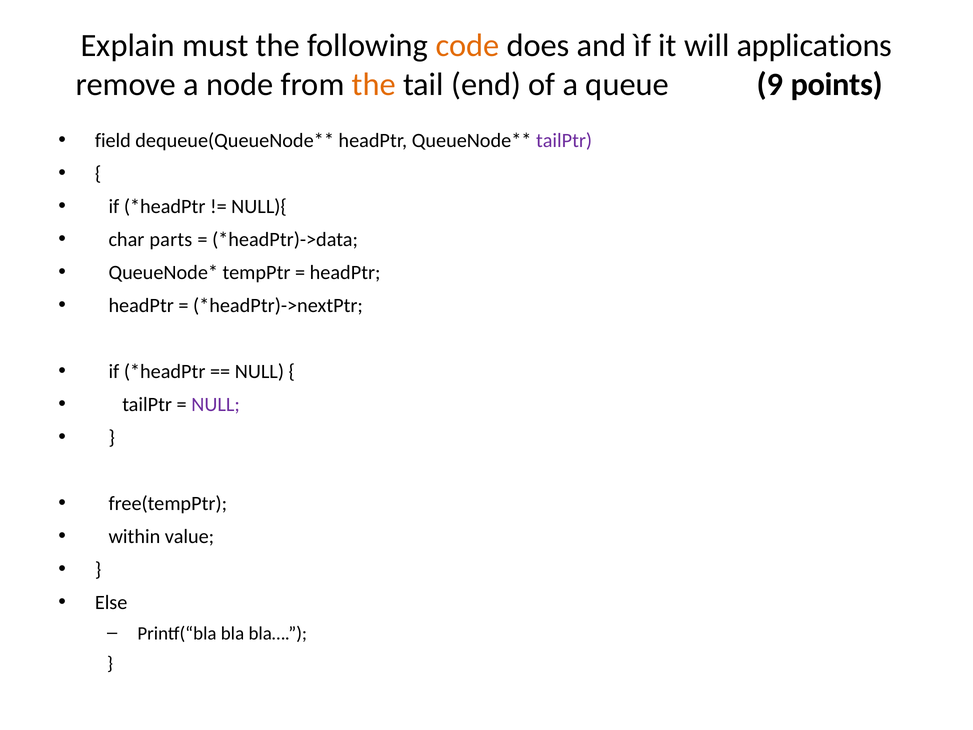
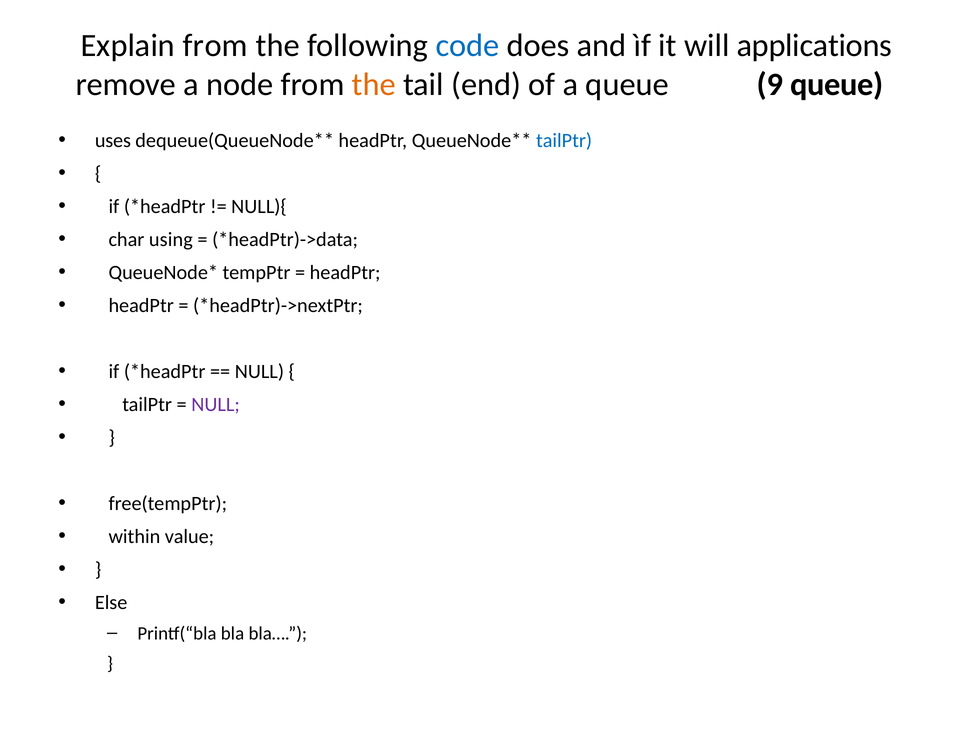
Explain must: must -> from
code colour: orange -> blue
9 points: points -> queue
field: field -> uses
tailPtr at (564, 140) colour: purple -> blue
parts: parts -> using
